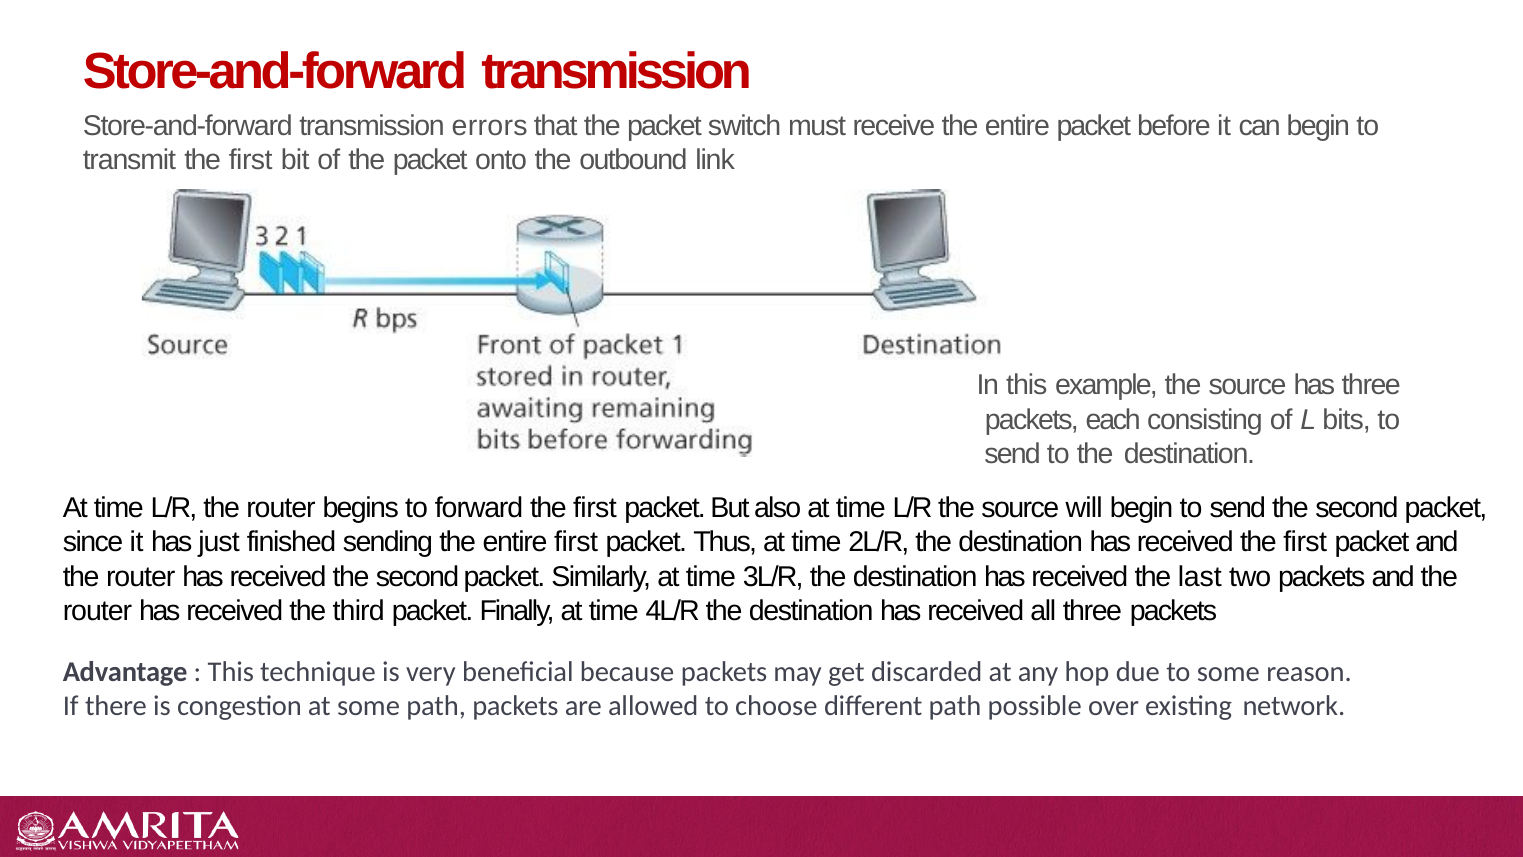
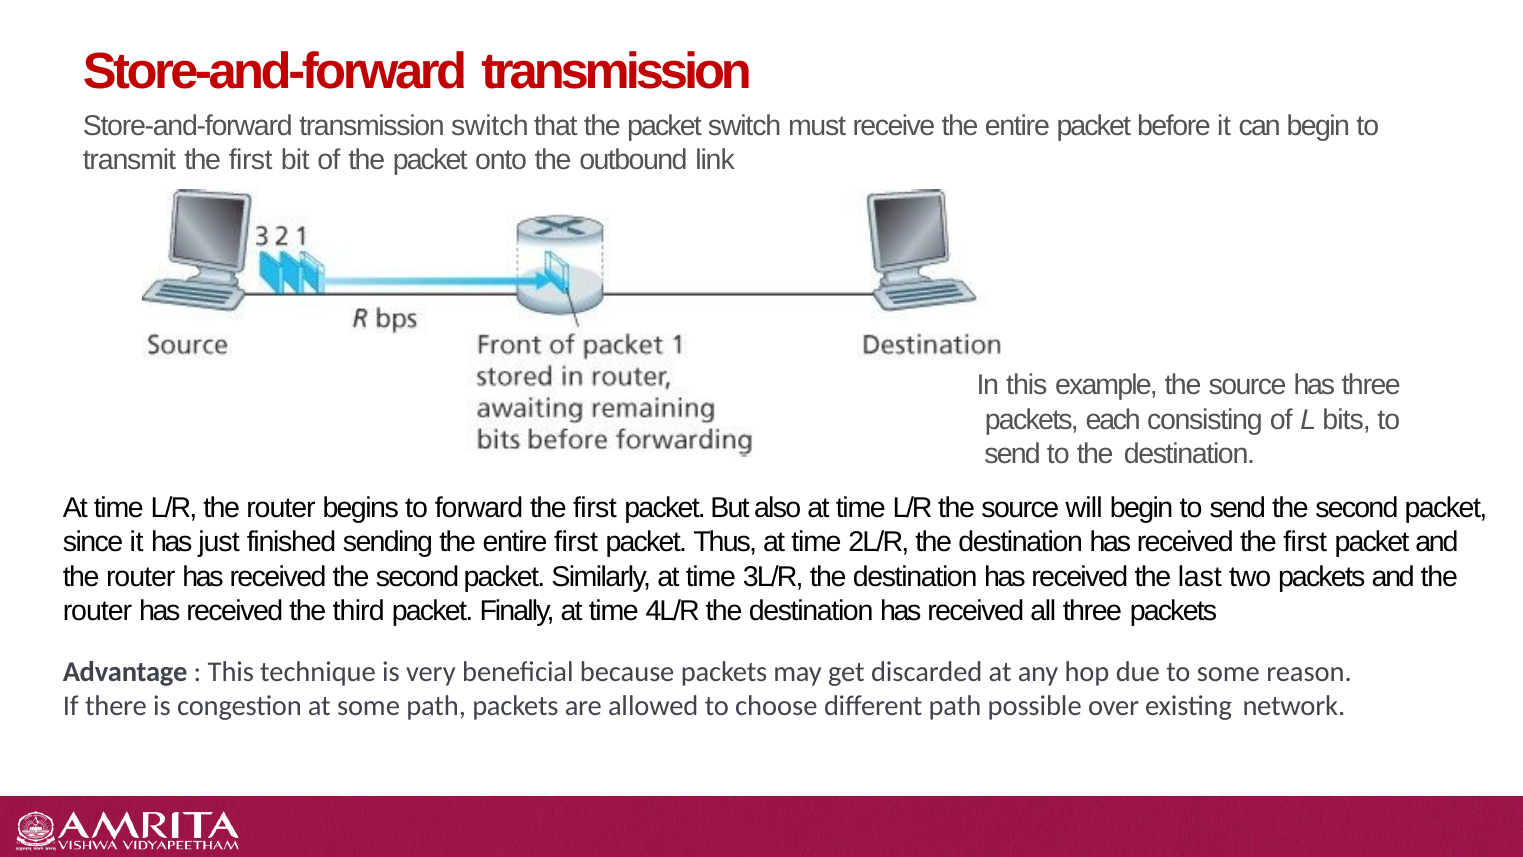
transmission errors: errors -> switch
